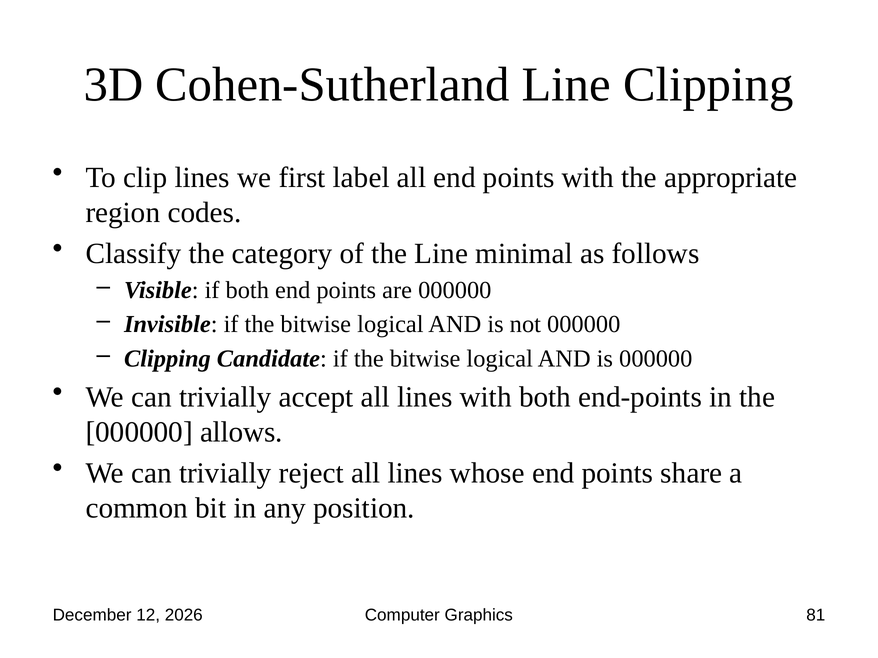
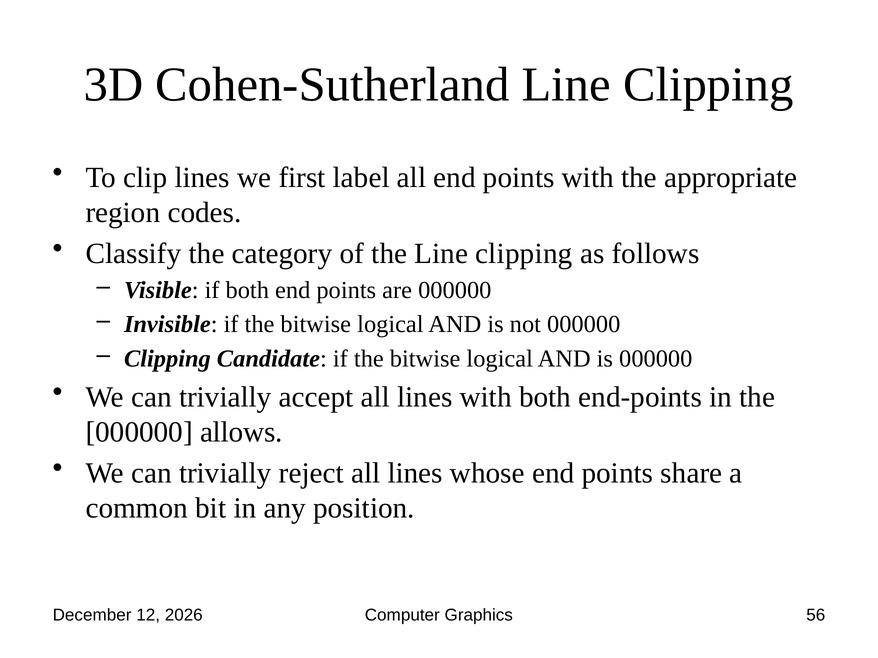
the Line minimal: minimal -> clipping
81: 81 -> 56
